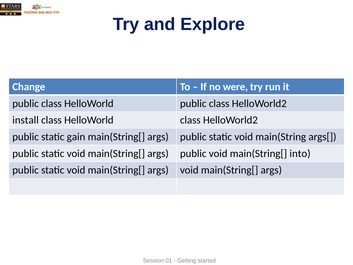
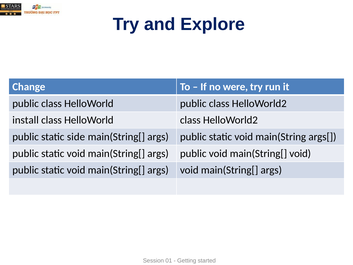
gain: gain -> side
main(String[ into: into -> void
